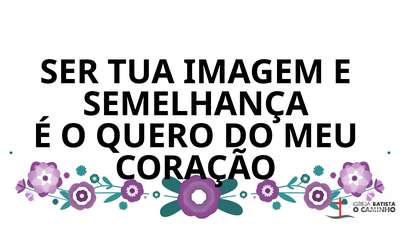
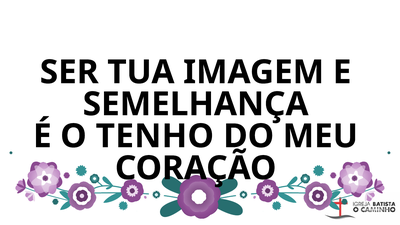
QUERO: QUERO -> TENHO
